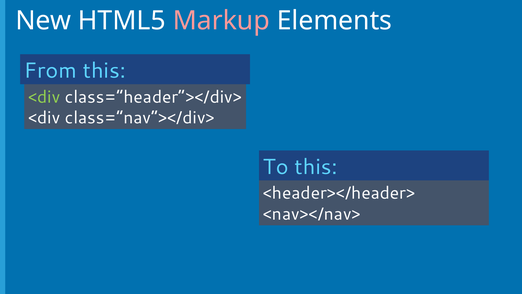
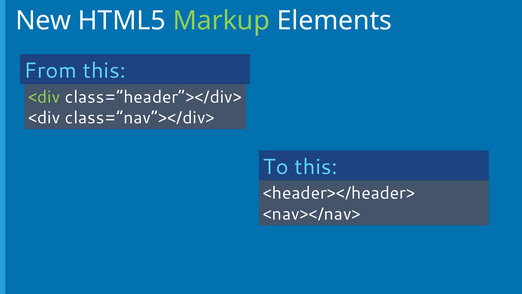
Markup colour: pink -> light green
